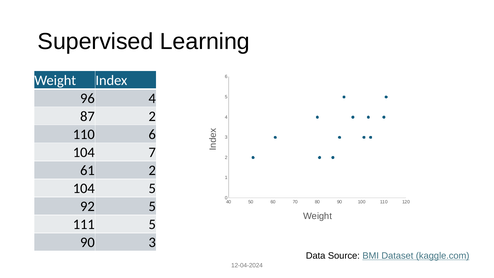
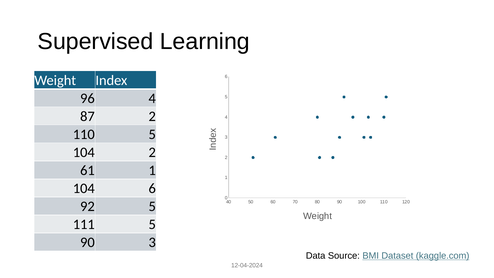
110 6: 6 -> 5
104 7: 7 -> 2
61 2: 2 -> 1
104 5: 5 -> 6
